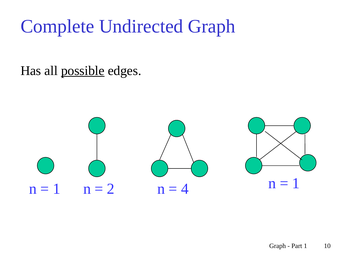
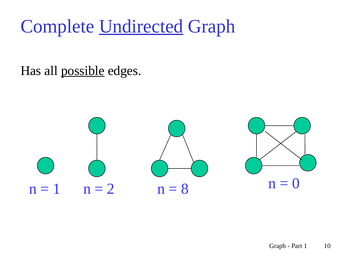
Undirected underline: none -> present
4: 4 -> 8
1 at (296, 183): 1 -> 0
